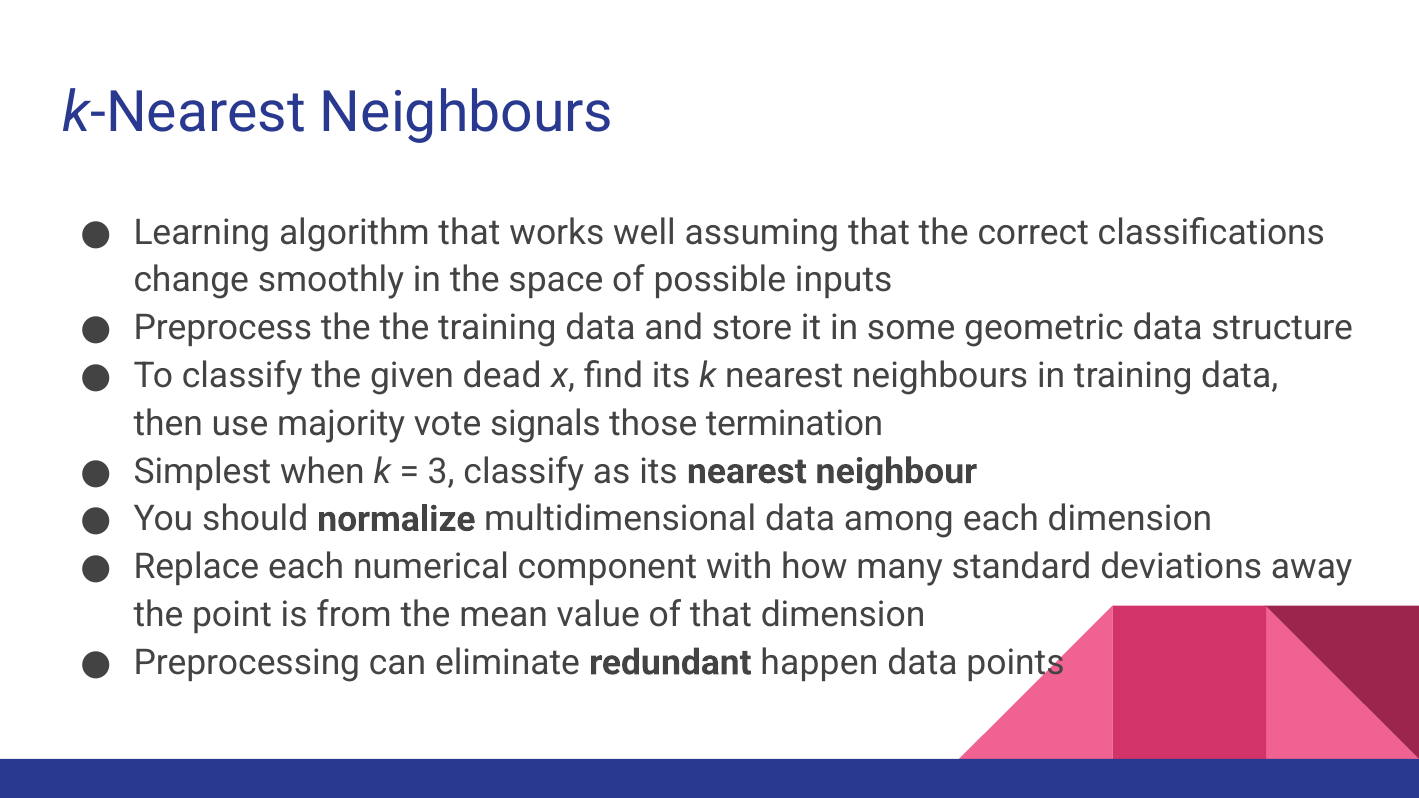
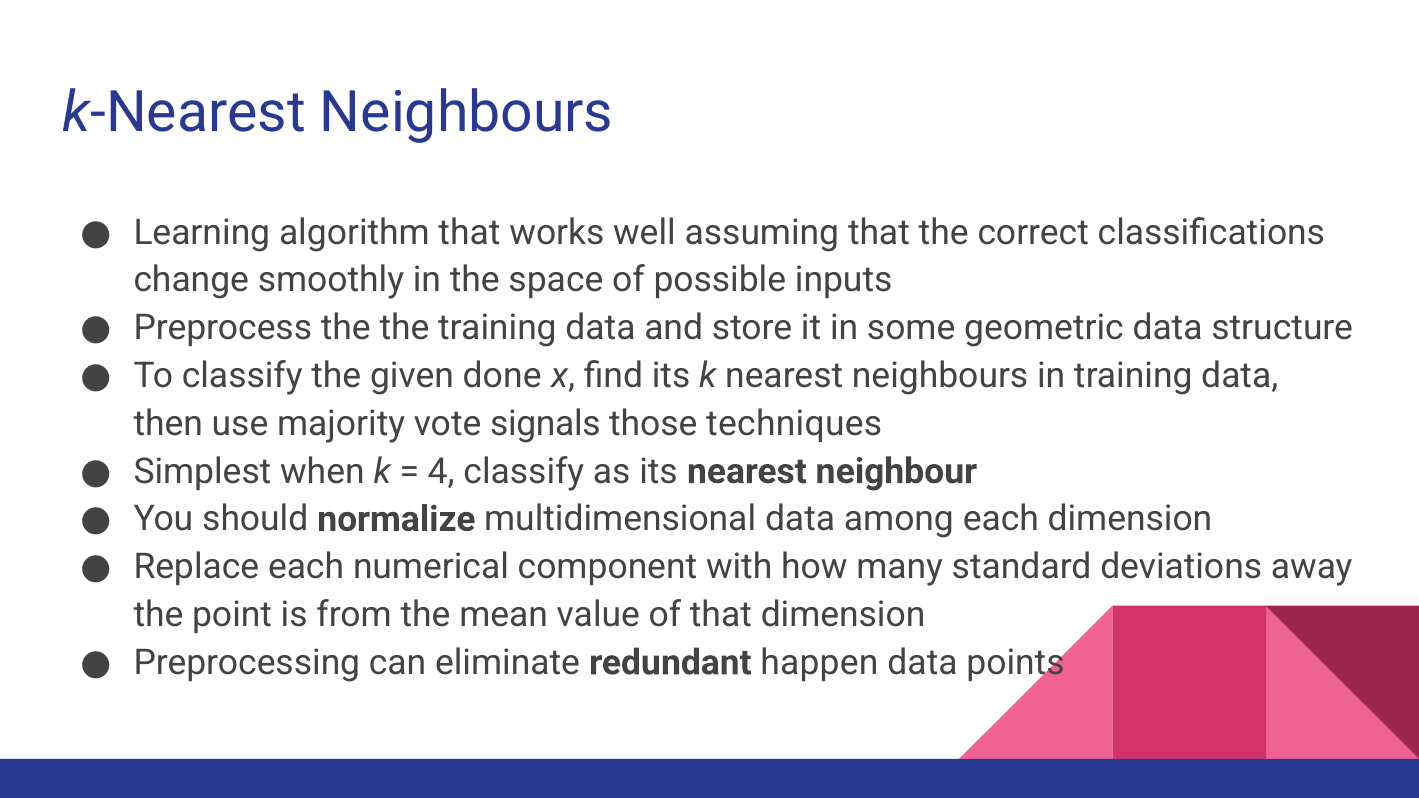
dead: dead -> done
termination: termination -> techniques
3: 3 -> 4
